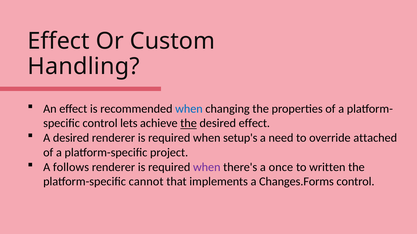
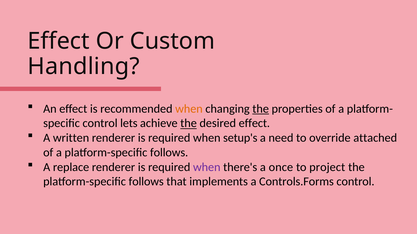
when at (189, 109) colour: blue -> orange
the at (261, 109) underline: none -> present
A desired: desired -> written
a platform-specific project: project -> follows
follows: follows -> replace
written: written -> project
cannot at (146, 182): cannot -> follows
Changes.Forms: Changes.Forms -> Controls.Forms
